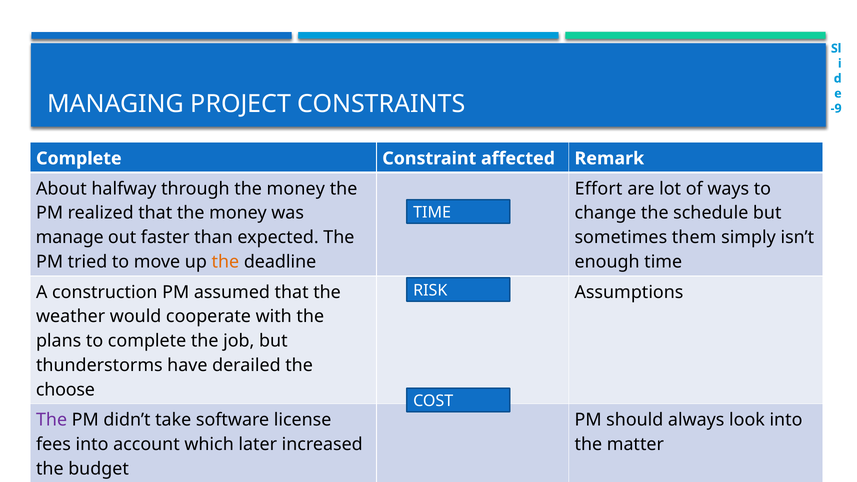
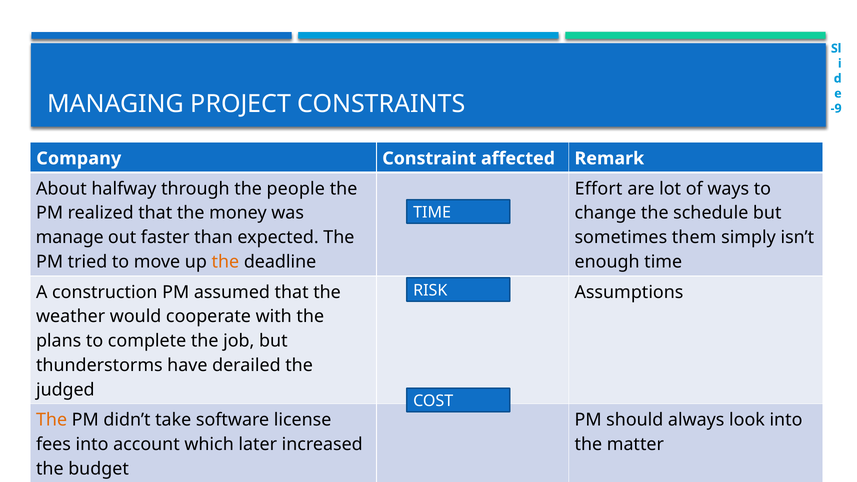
Complete at (79, 158): Complete -> Company
through the money: money -> people
choose: choose -> judged
The at (52, 420) colour: purple -> orange
